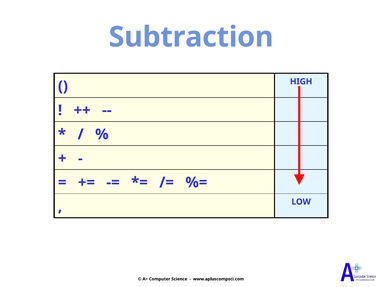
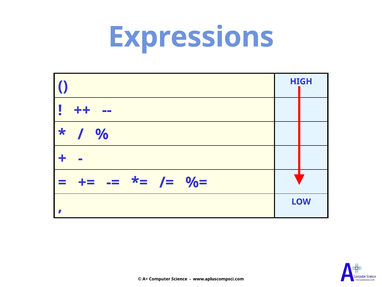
Subtraction: Subtraction -> Expressions
